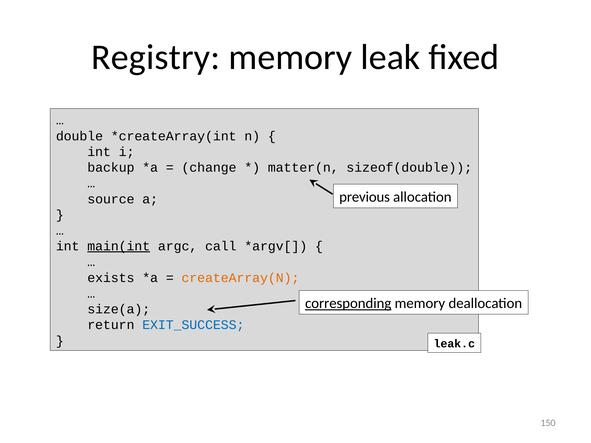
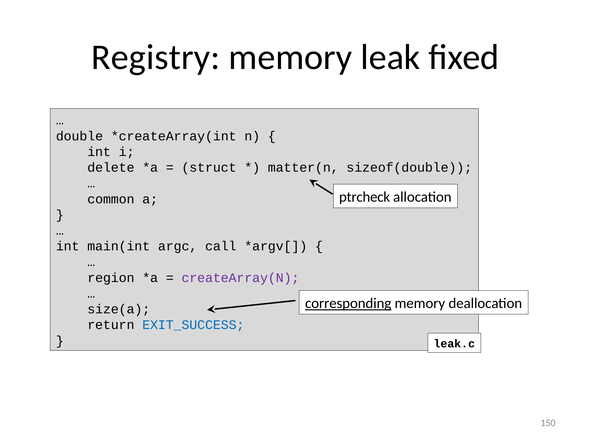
backup: backup -> delete
change: change -> struct
previous: previous -> ptrcheck
source: source -> common
main(int underline: present -> none
exists: exists -> region
createArray(N colour: orange -> purple
